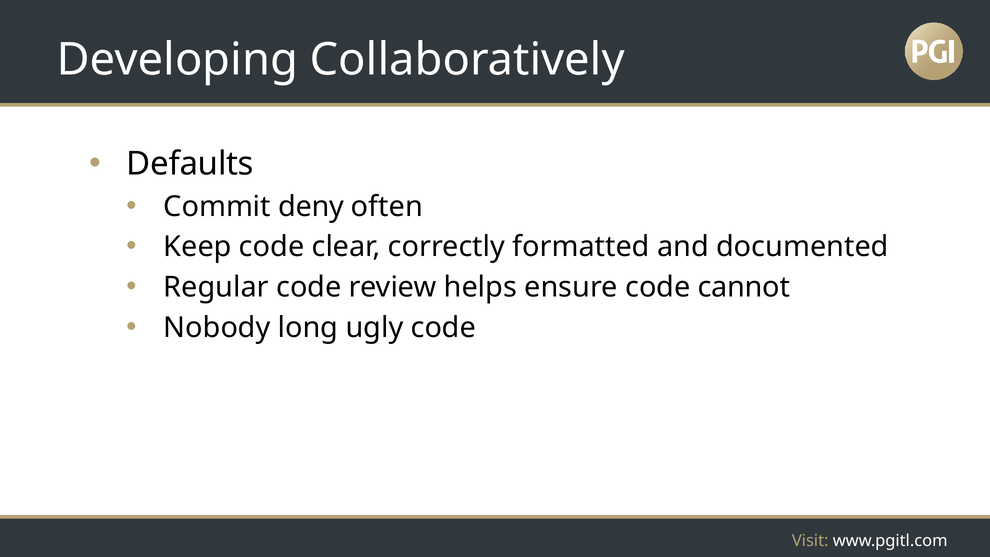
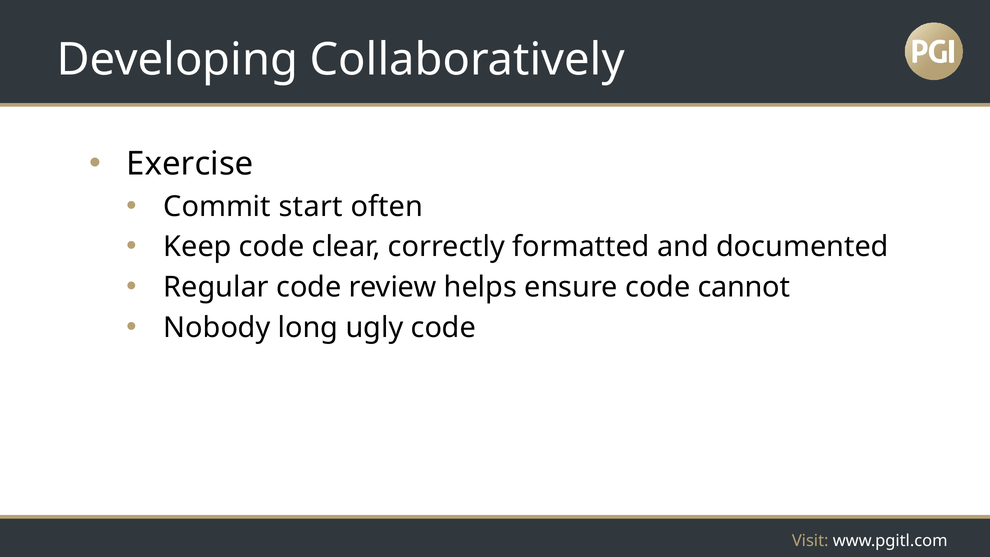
Defaults: Defaults -> Exercise
deny: deny -> start
